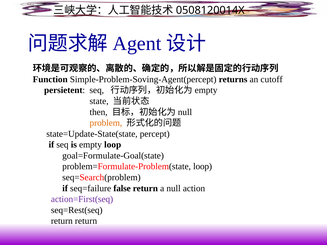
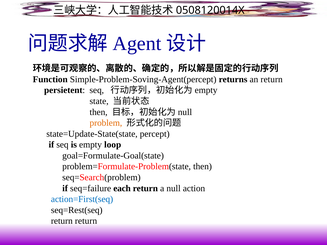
an cutoff: cutoff -> return
problem=Formulate-Problem(state loop: loop -> then
false: false -> each
action=First(seq colour: purple -> blue
